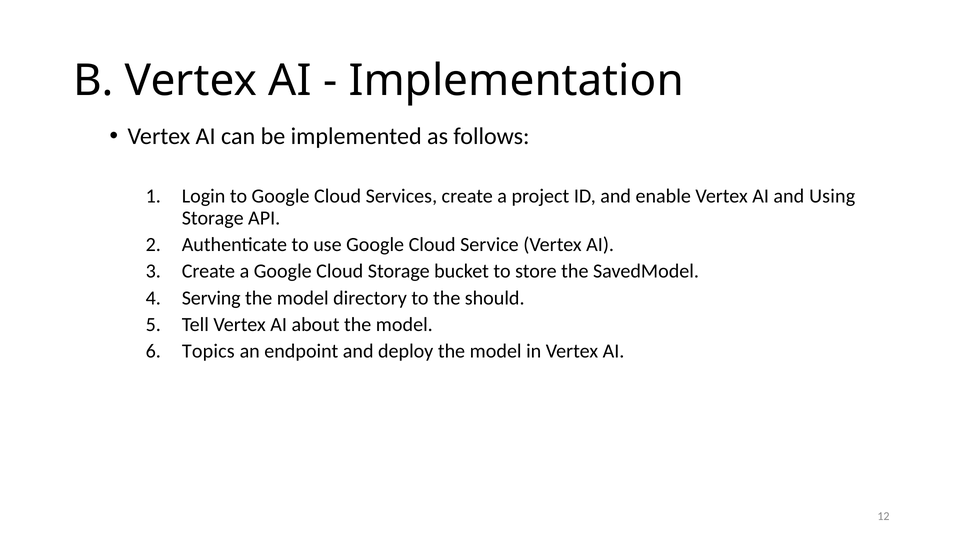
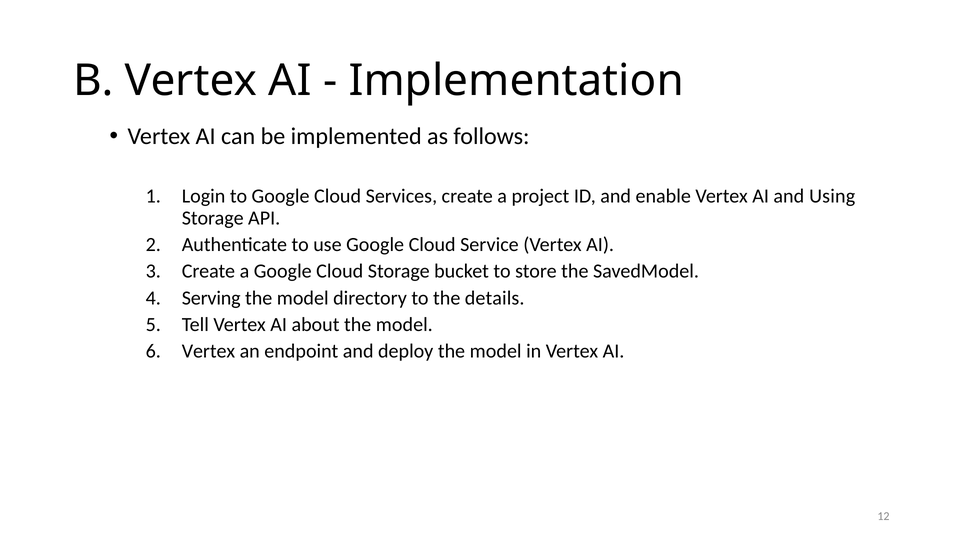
should: should -> details
Topics at (208, 352): Topics -> Vertex
